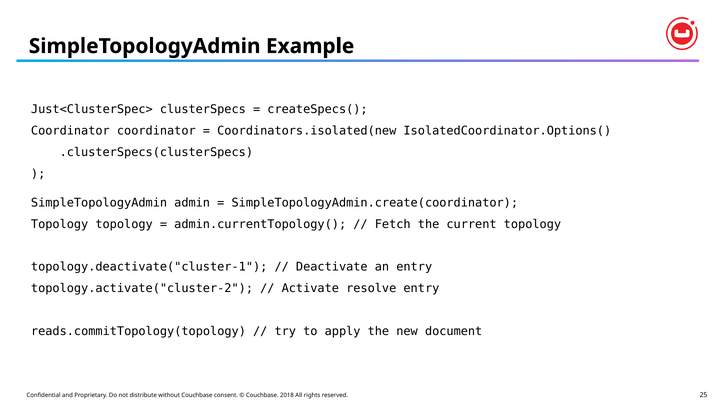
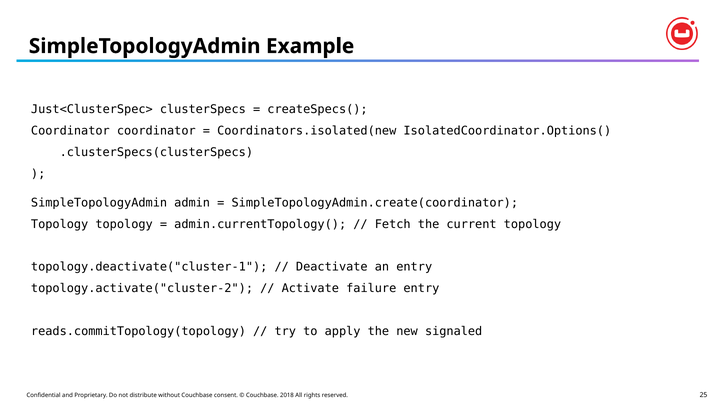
resolve: resolve -> failure
document: document -> signaled
